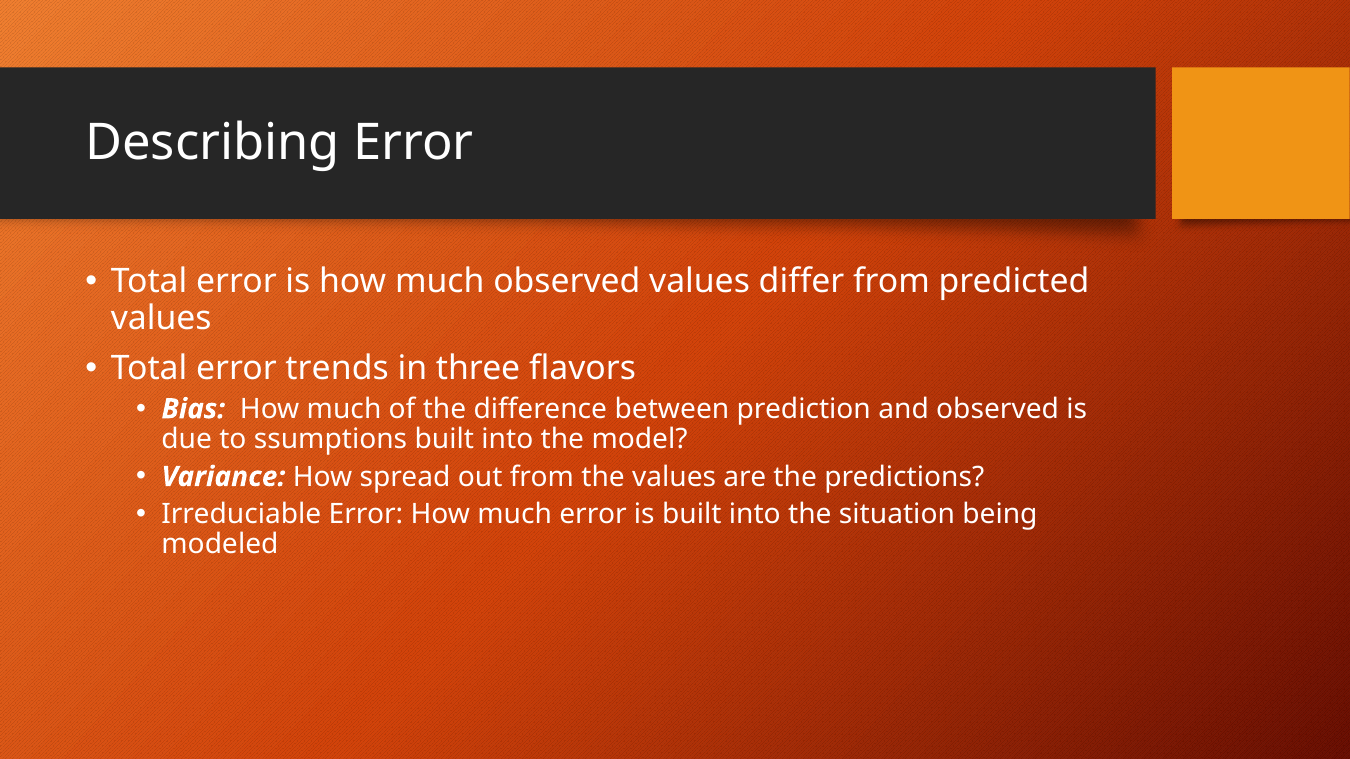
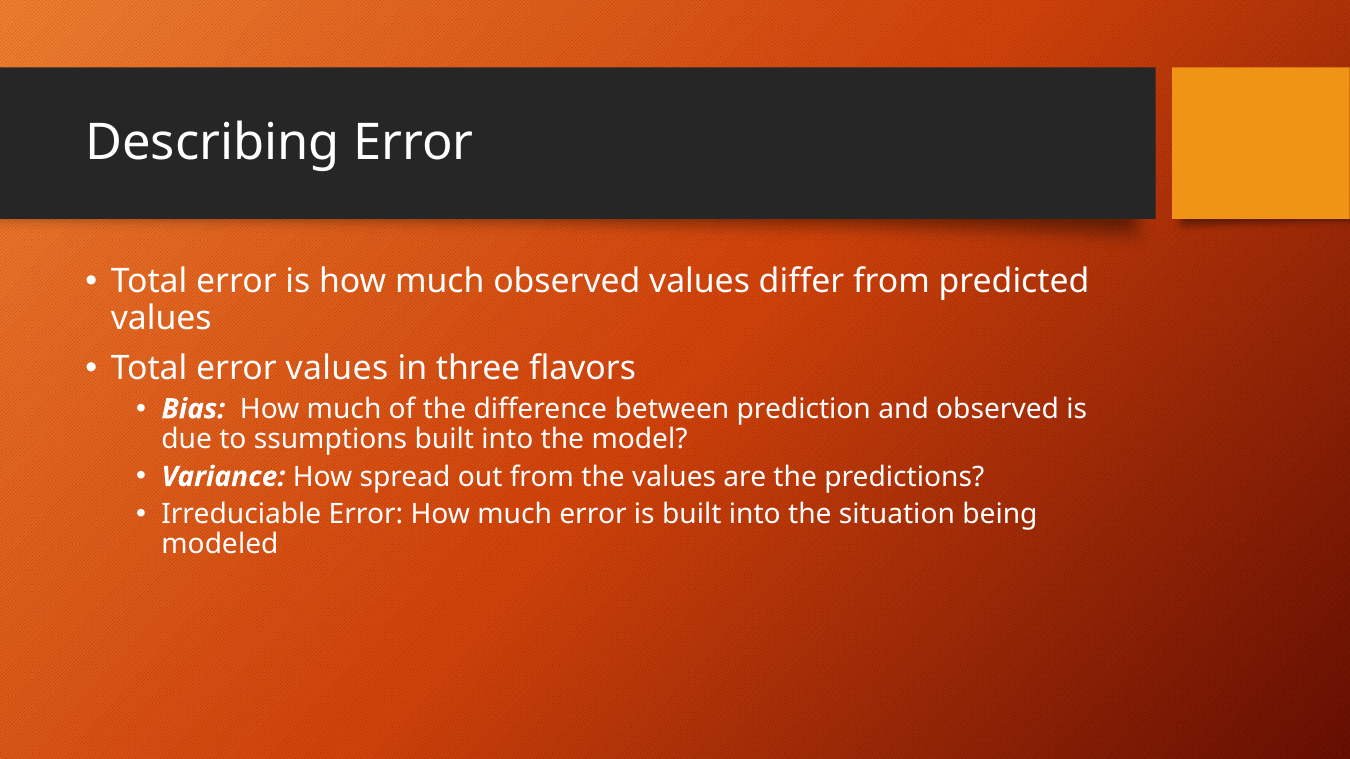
error trends: trends -> values
